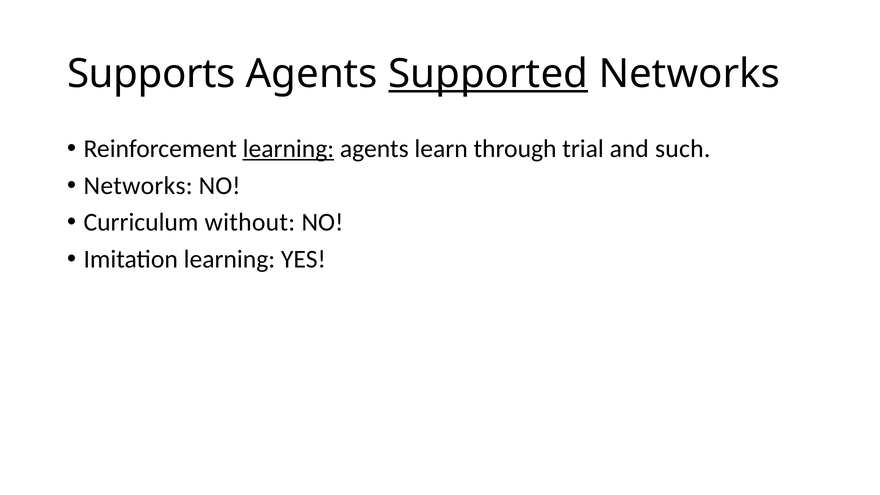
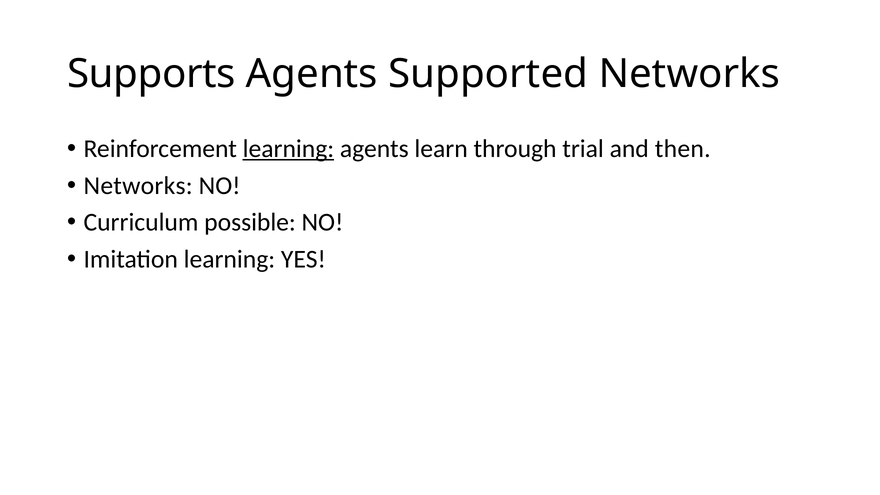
Supported underline: present -> none
such: such -> then
without: without -> possible
